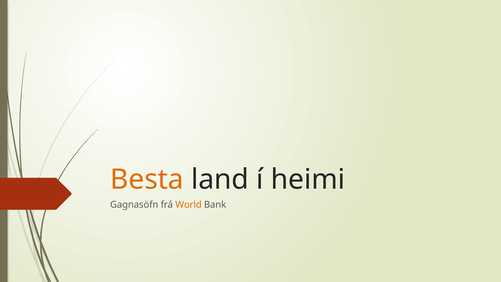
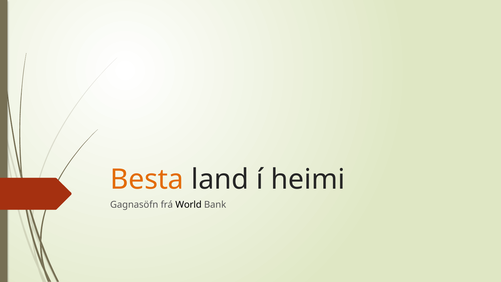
World colour: orange -> black
